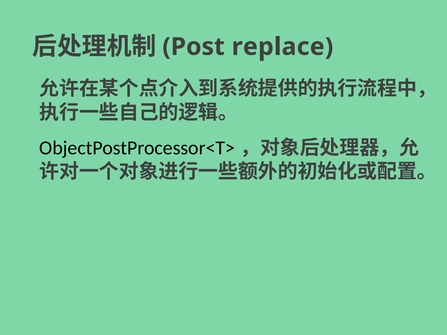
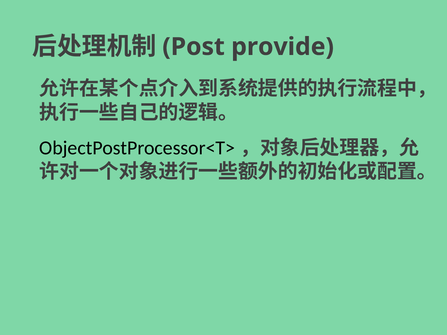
replace: replace -> provide
